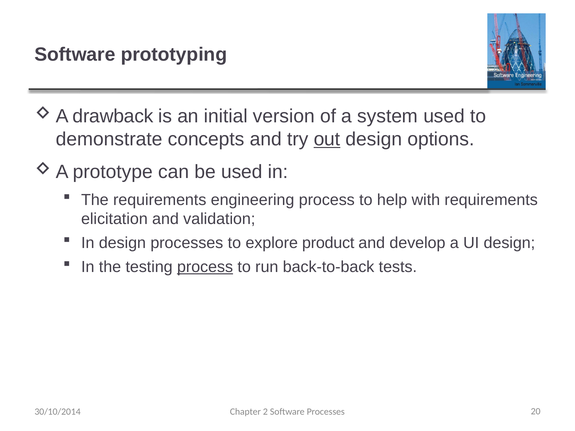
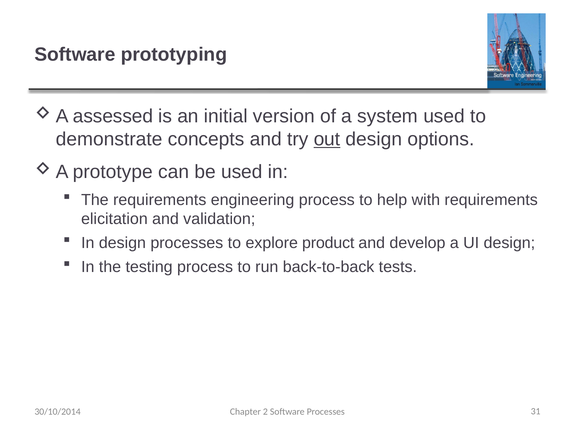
drawback: drawback -> assessed
process at (205, 267) underline: present -> none
20: 20 -> 31
